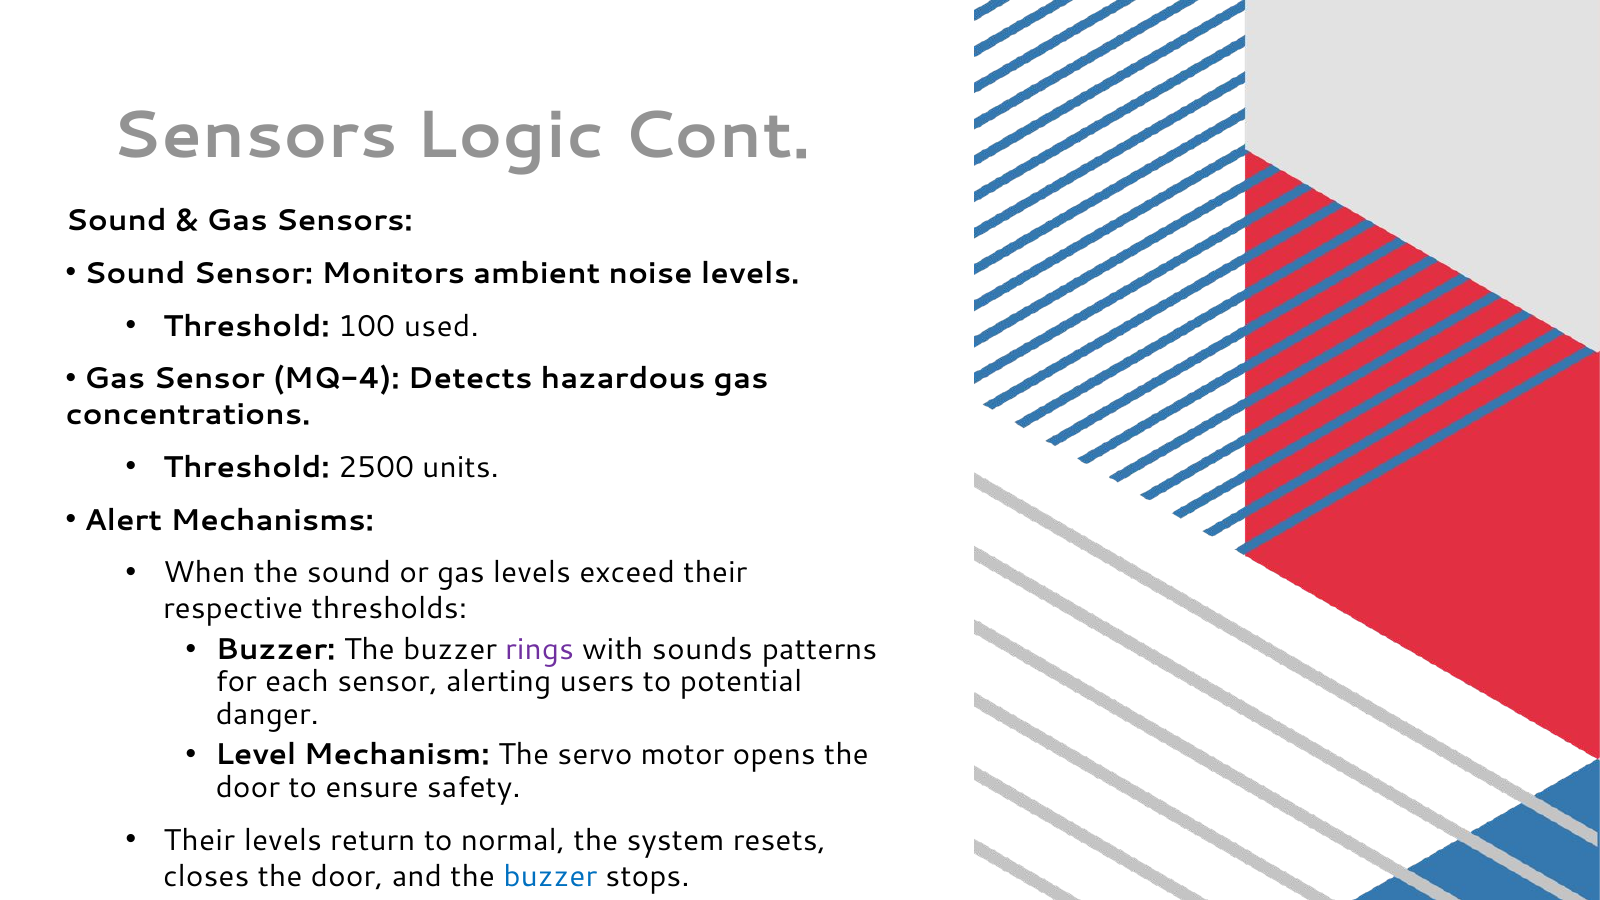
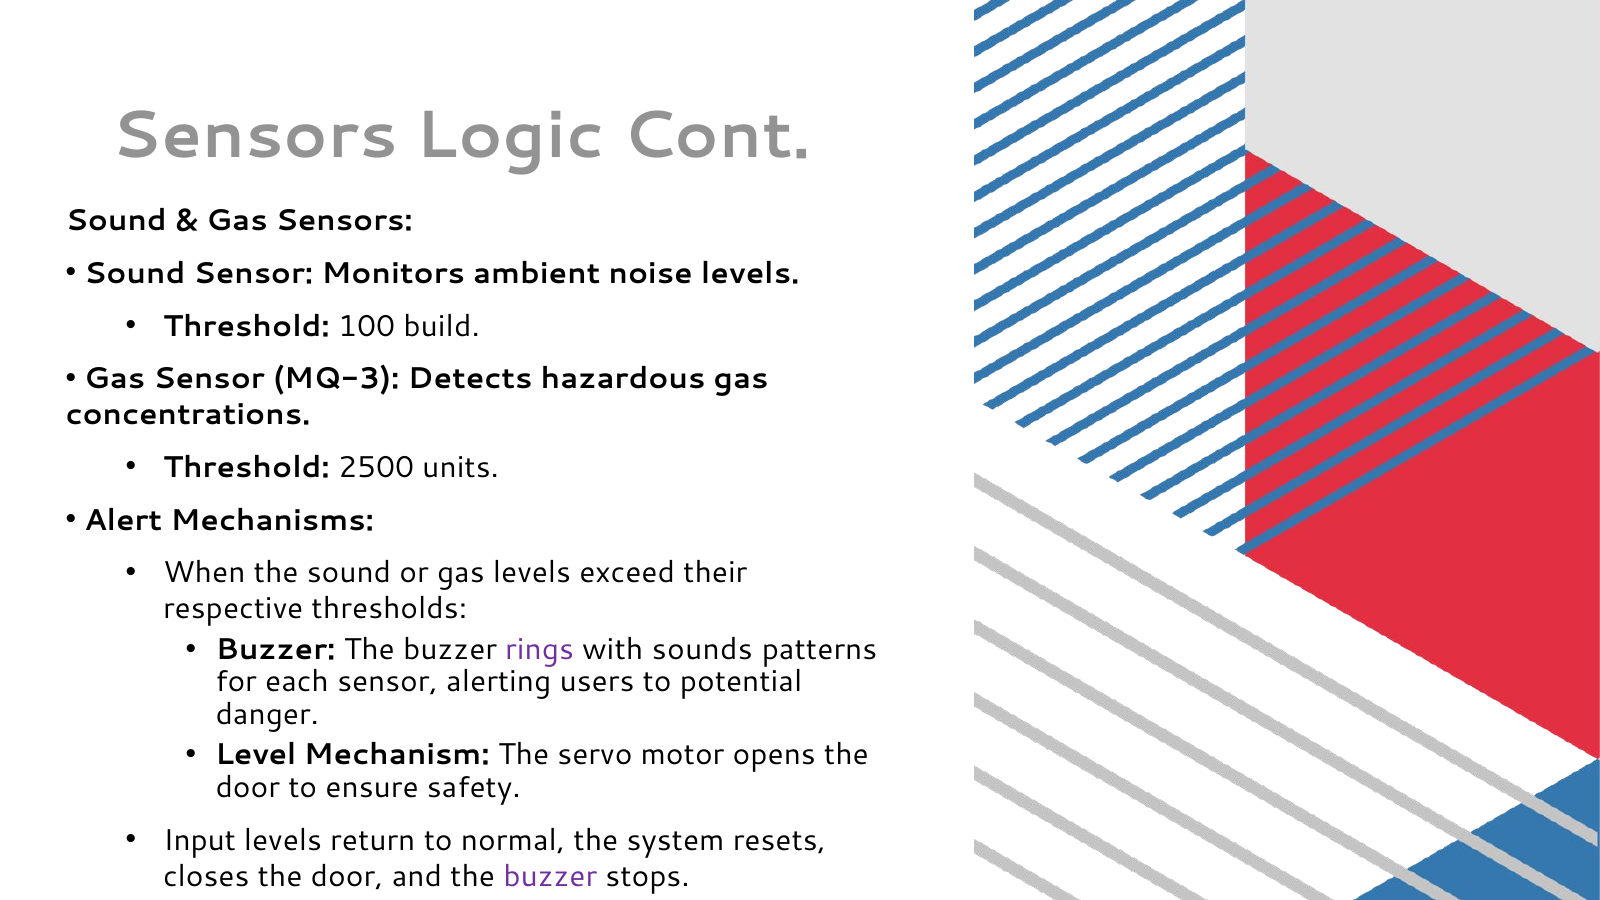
used: used -> build
MQ-4: MQ-4 -> MQ-3
Their at (199, 840): Their -> Input
buzzer at (550, 876) colour: blue -> purple
